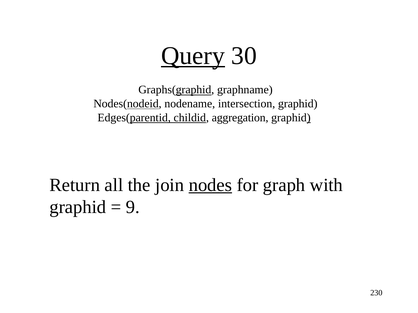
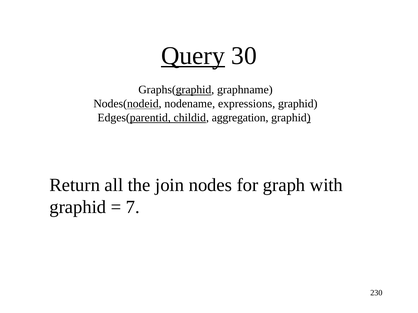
intersection: intersection -> expressions
nodes underline: present -> none
9: 9 -> 7
